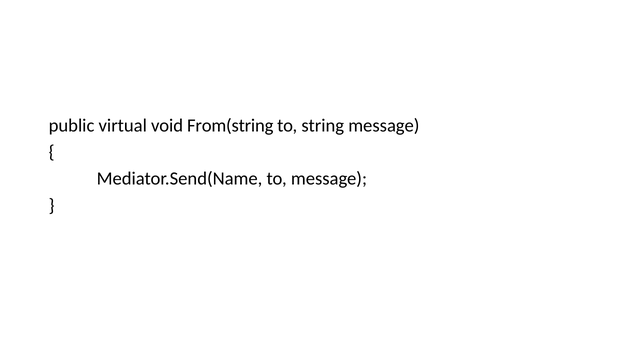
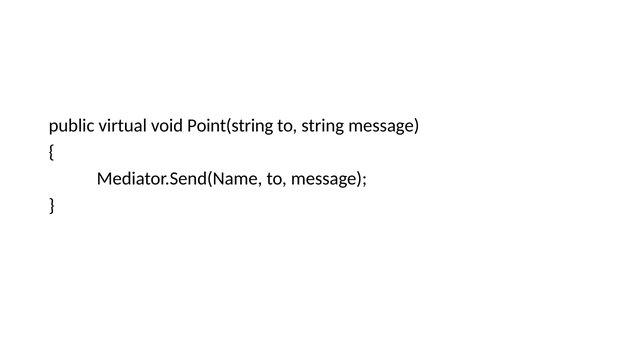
From(string: From(string -> Point(string
